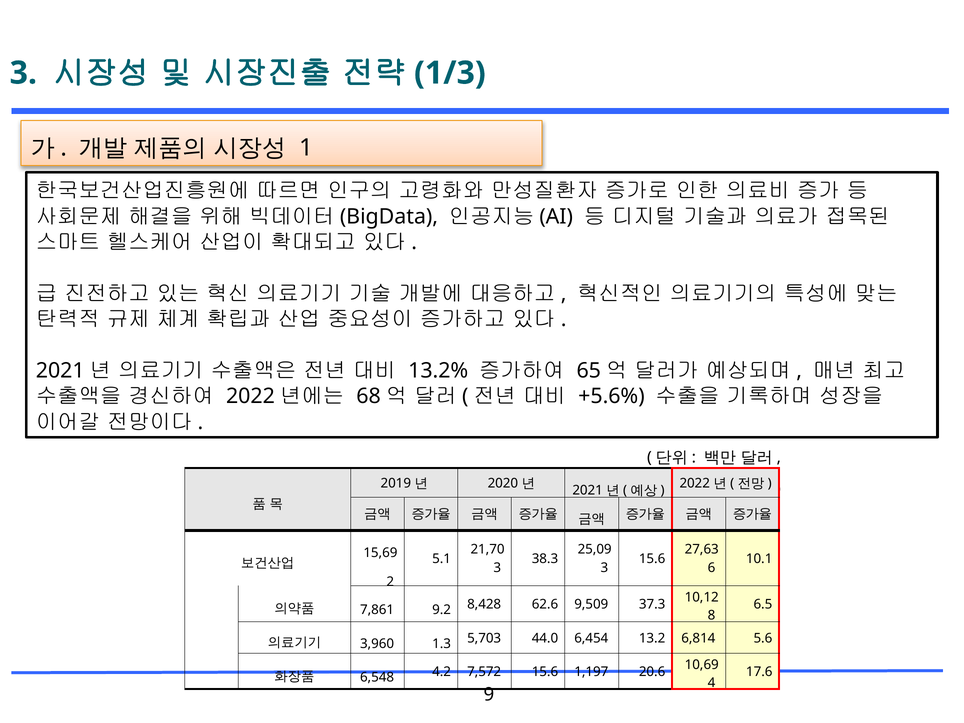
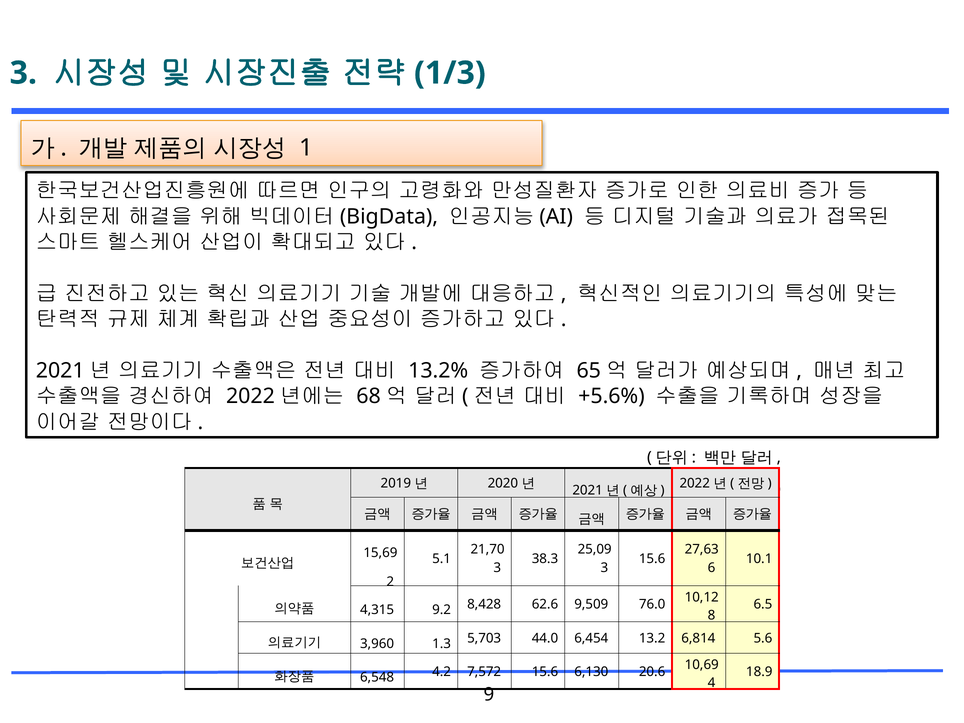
7,861: 7,861 -> 4,315
37.3: 37.3 -> 76.0
17.6: 17.6 -> 18.9
1,197: 1,197 -> 6,130
